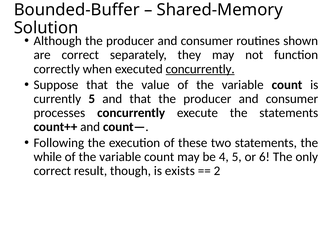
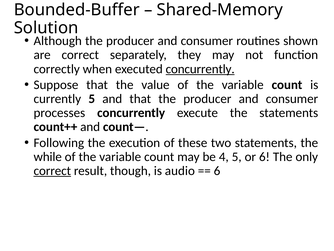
correct at (52, 171) underline: none -> present
exists: exists -> audio
2 at (217, 171): 2 -> 6
